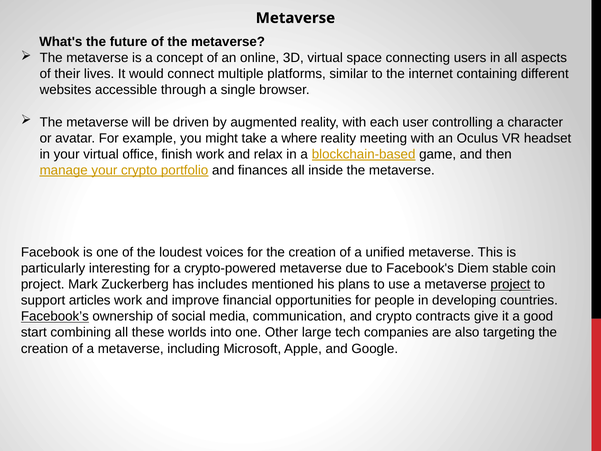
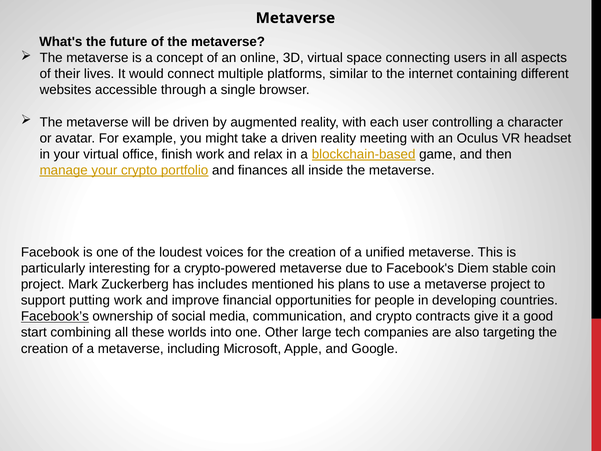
a where: where -> driven
project at (510, 284) underline: present -> none
articles: articles -> putting
